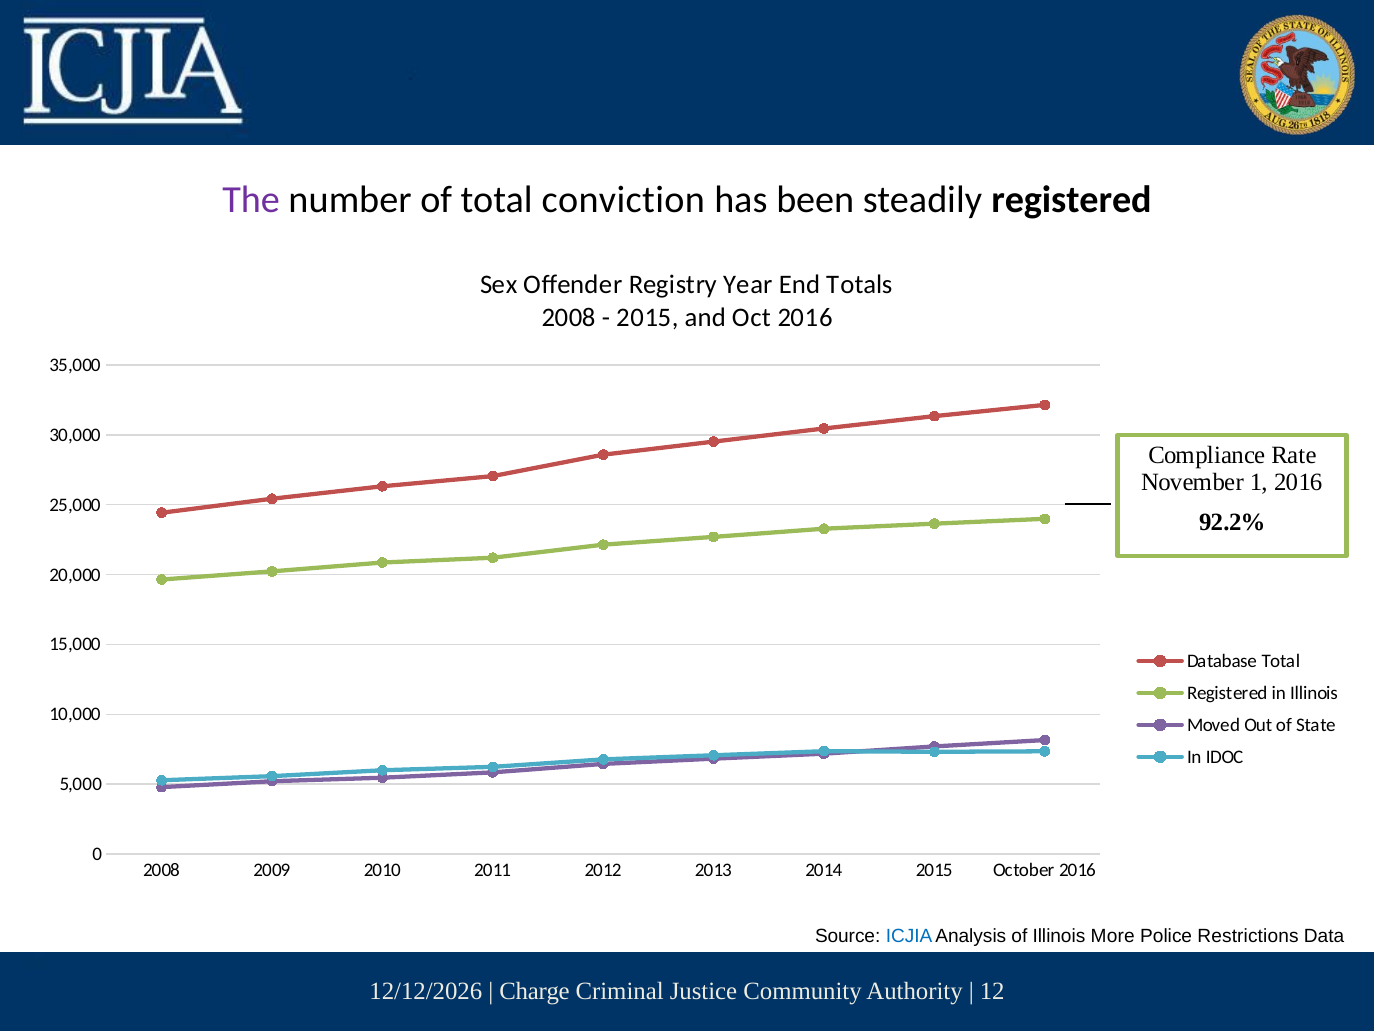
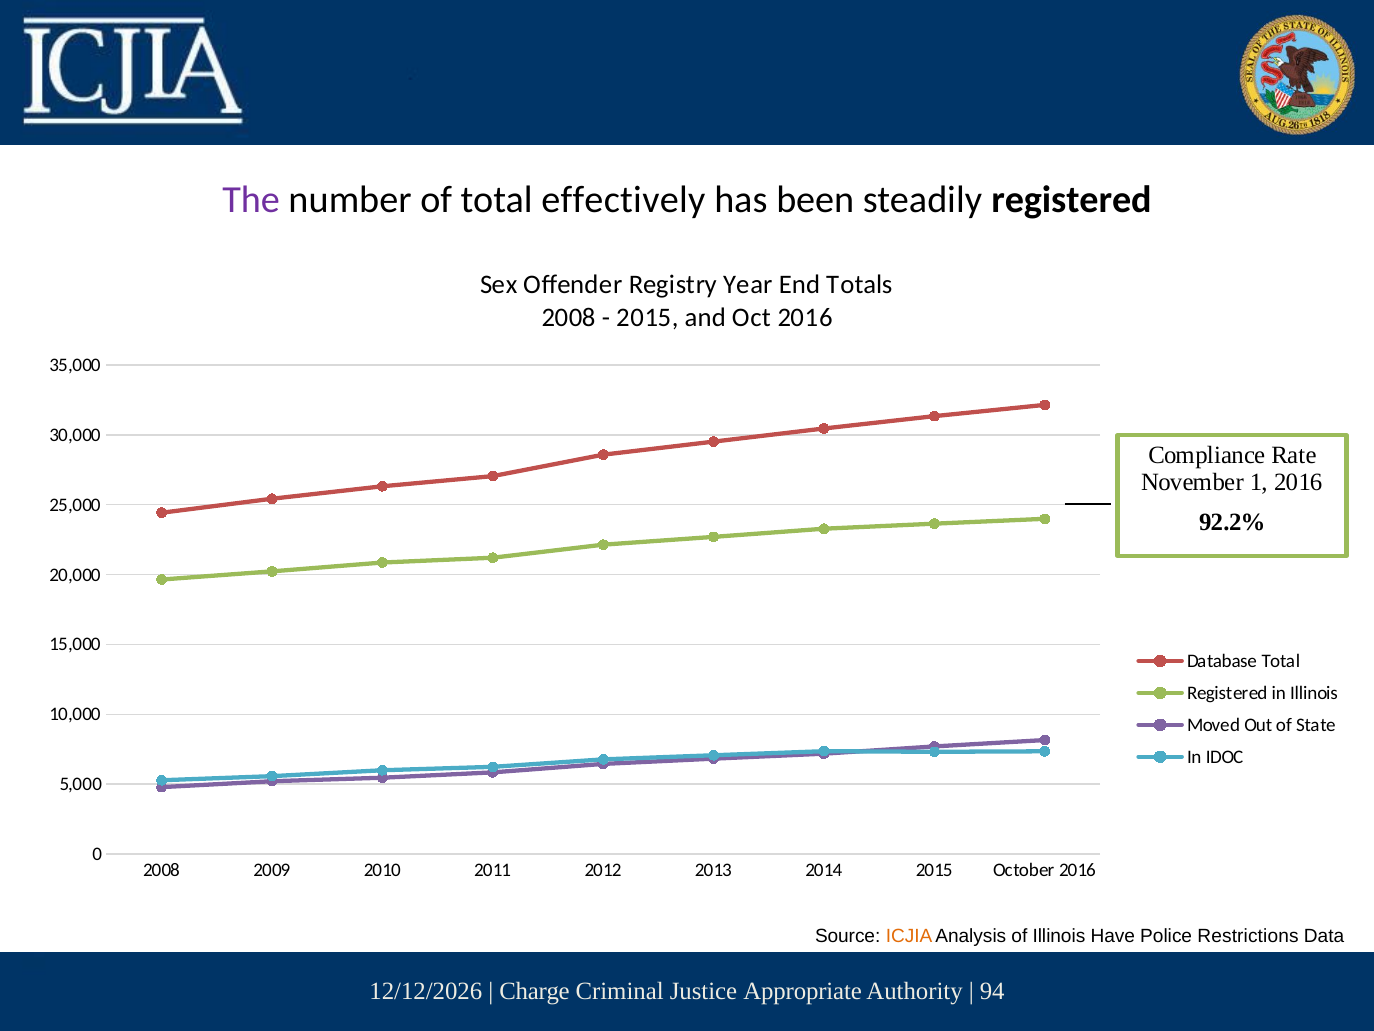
conviction: conviction -> effectively
ICJIA colour: blue -> orange
More: More -> Have
Community: Community -> Appropriate
12: 12 -> 94
